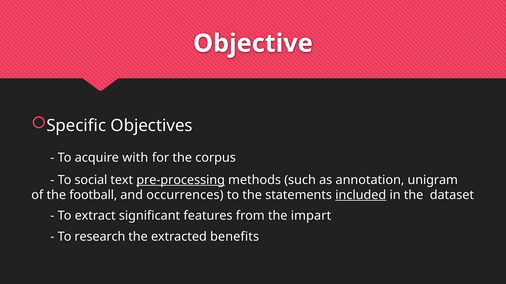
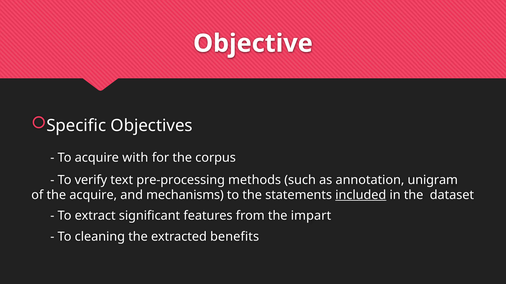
social: social -> verify
pre-processing underline: present -> none
the football: football -> acquire
occurrences: occurrences -> mechanisms
research: research -> cleaning
